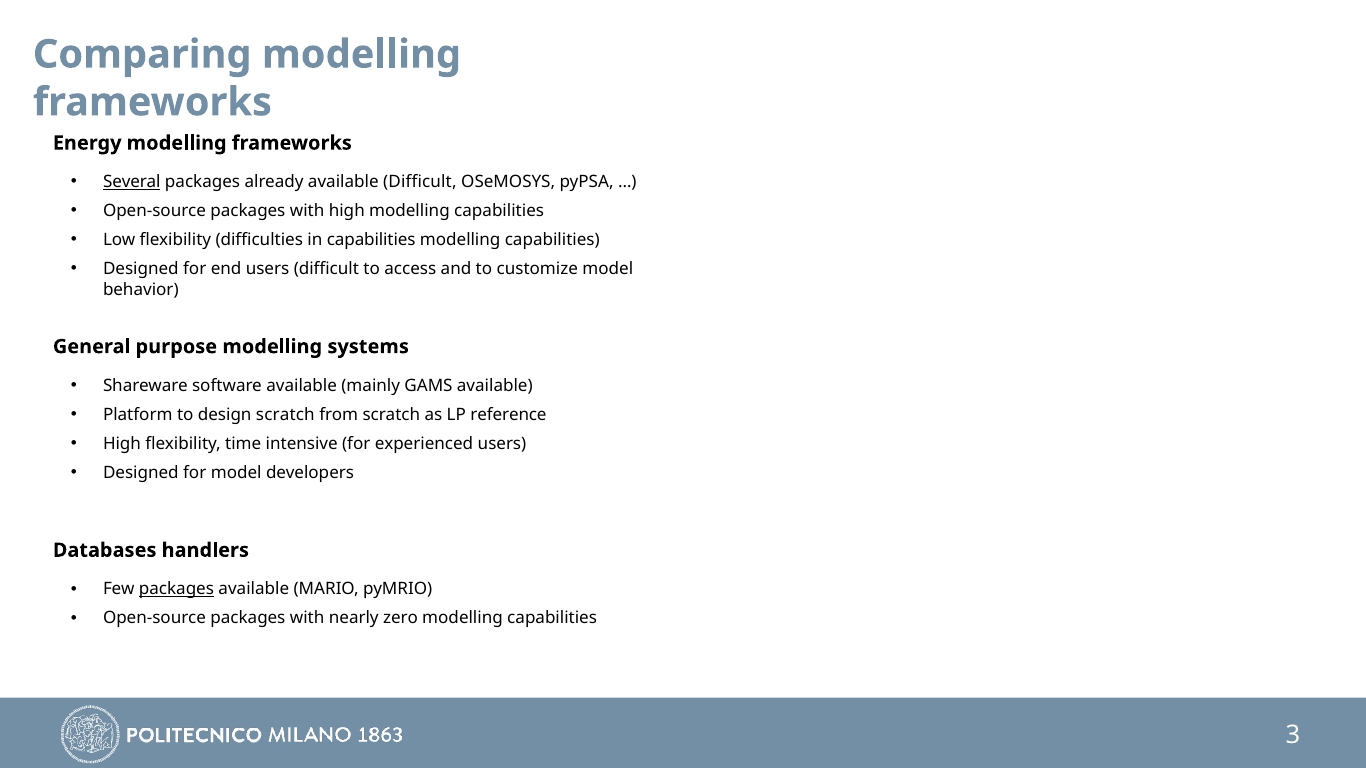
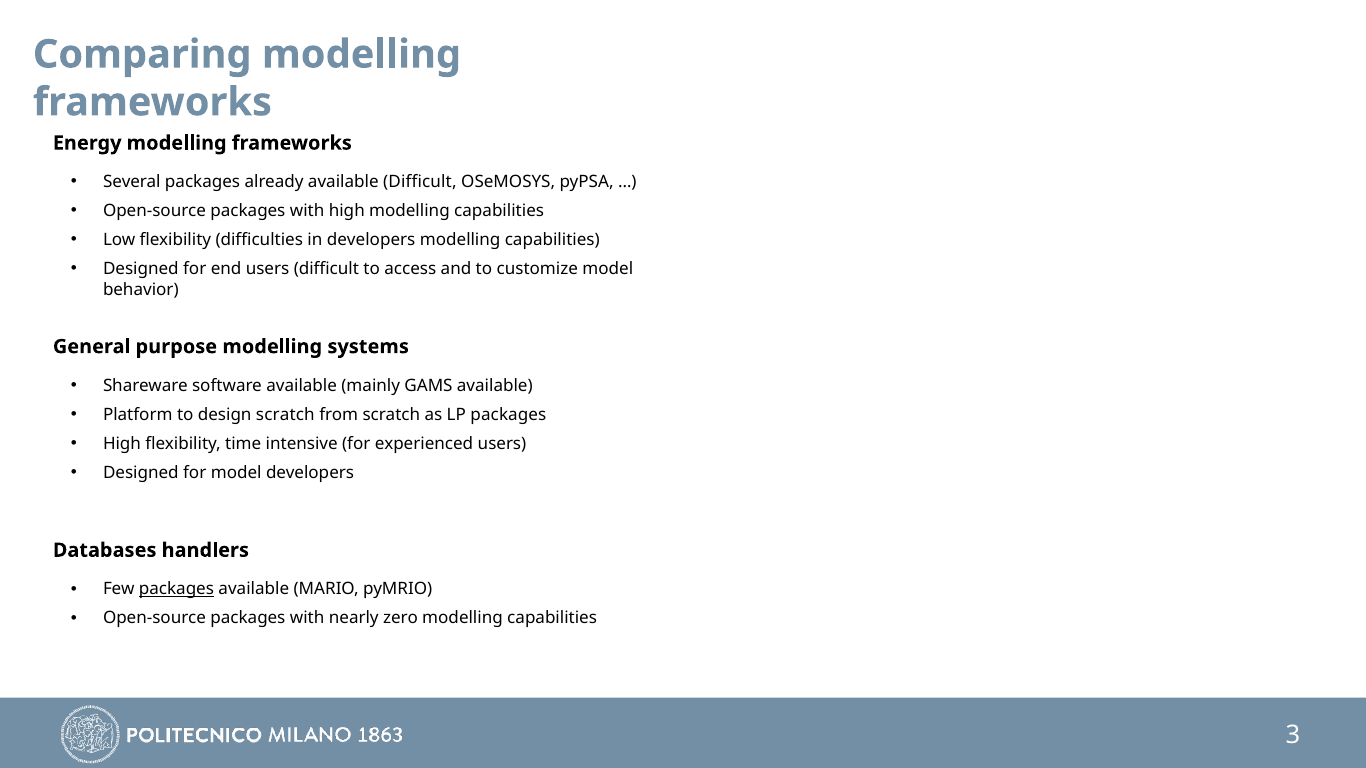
Several underline: present -> none
in capabilities: capabilities -> developers
LP reference: reference -> packages
